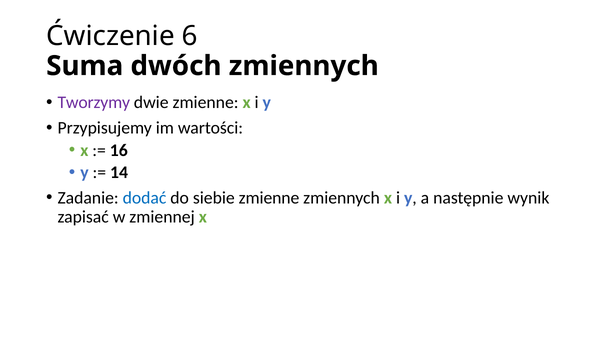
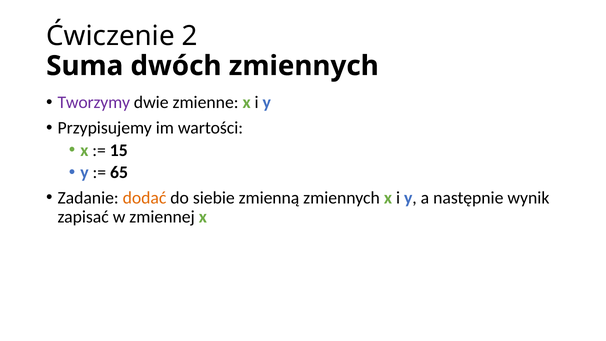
6: 6 -> 2
16: 16 -> 15
14: 14 -> 65
dodać colour: blue -> orange
siebie zmienne: zmienne -> zmienną
